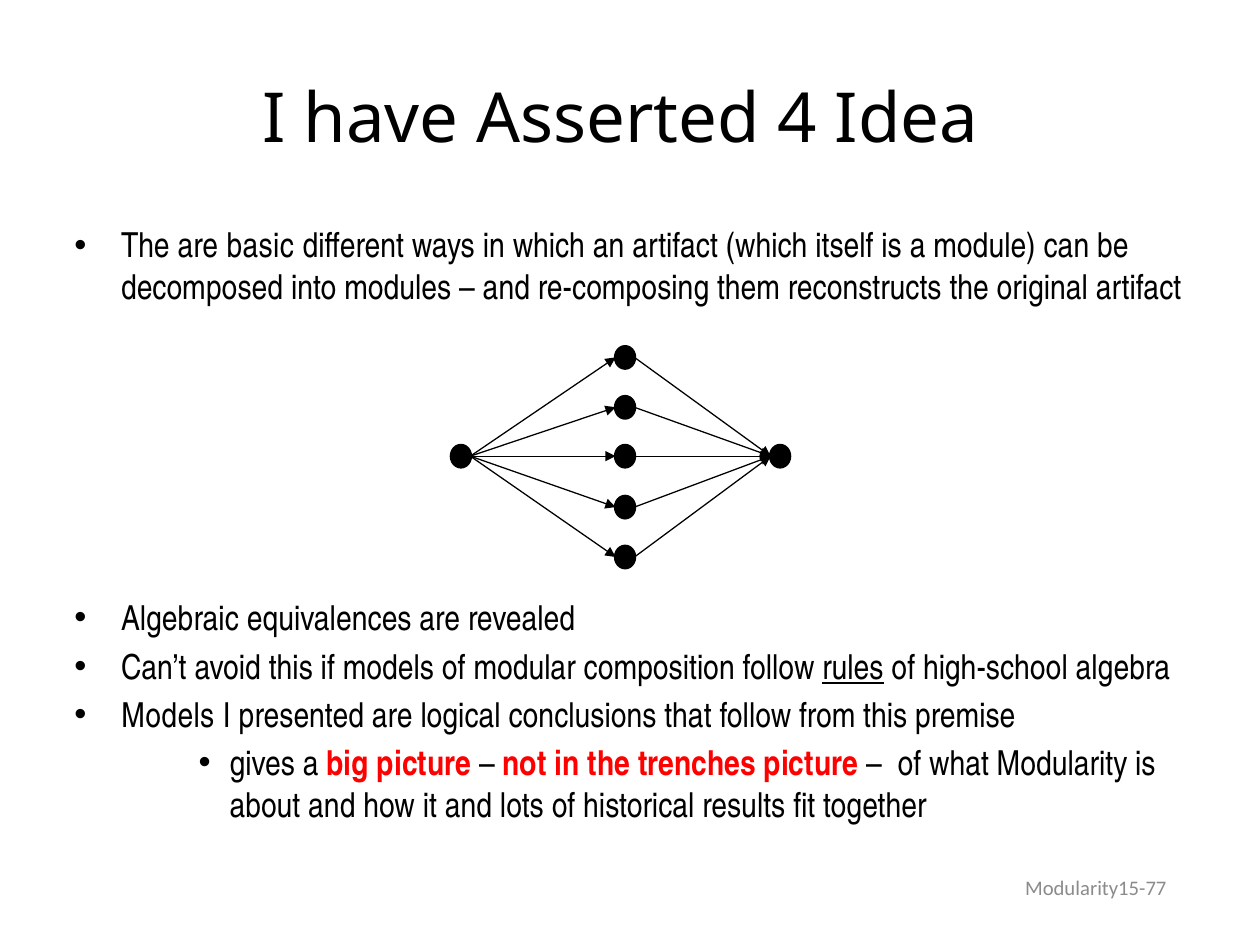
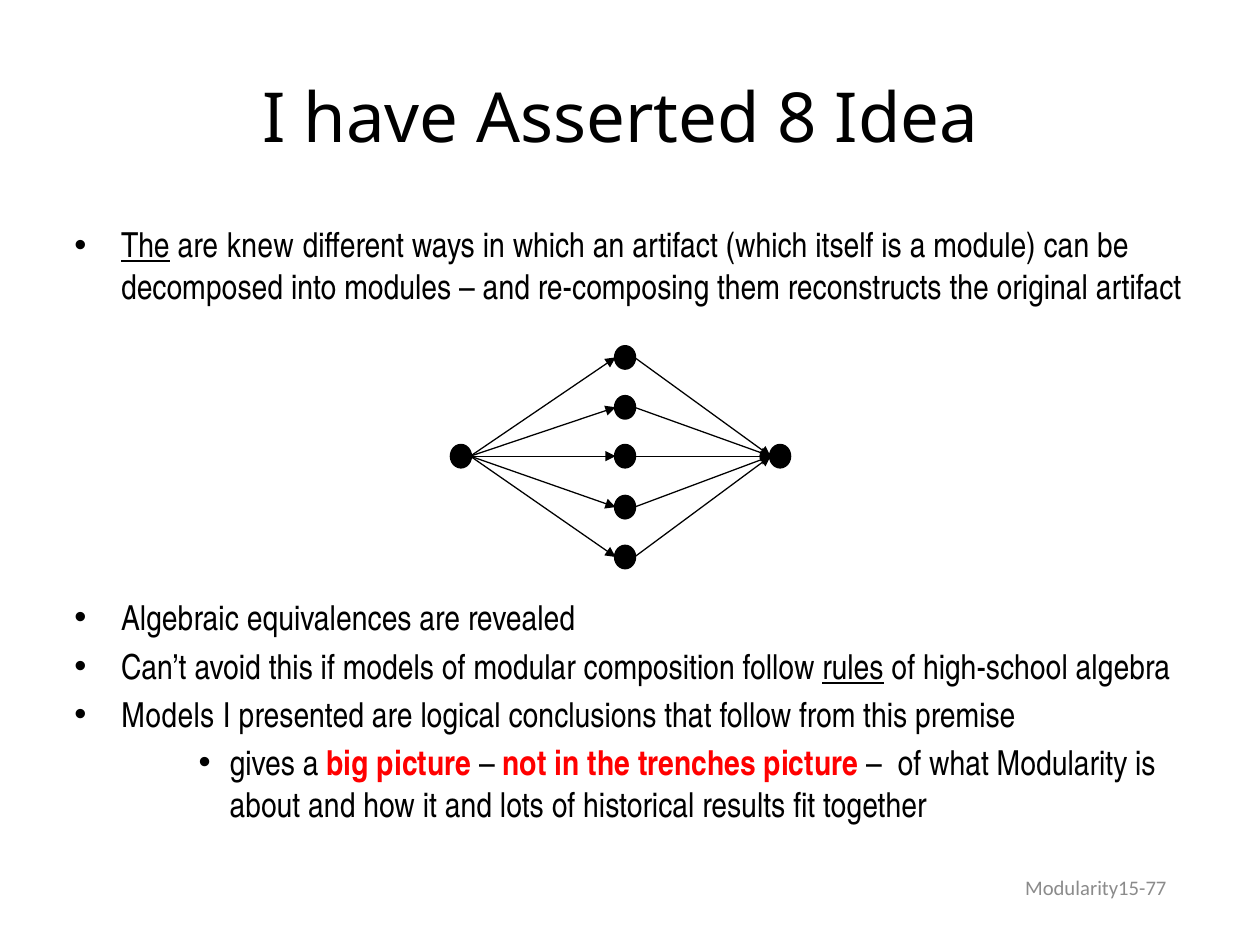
4: 4 -> 8
The at (145, 247) underline: none -> present
basic: basic -> knew
